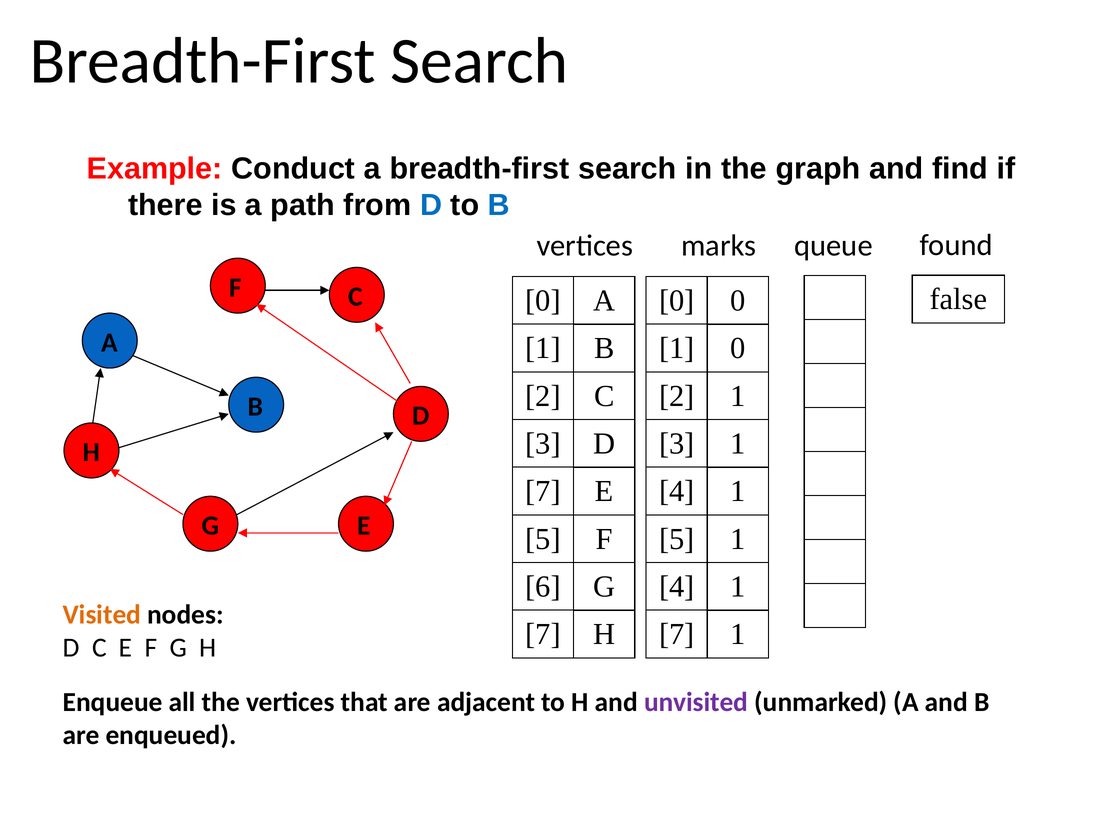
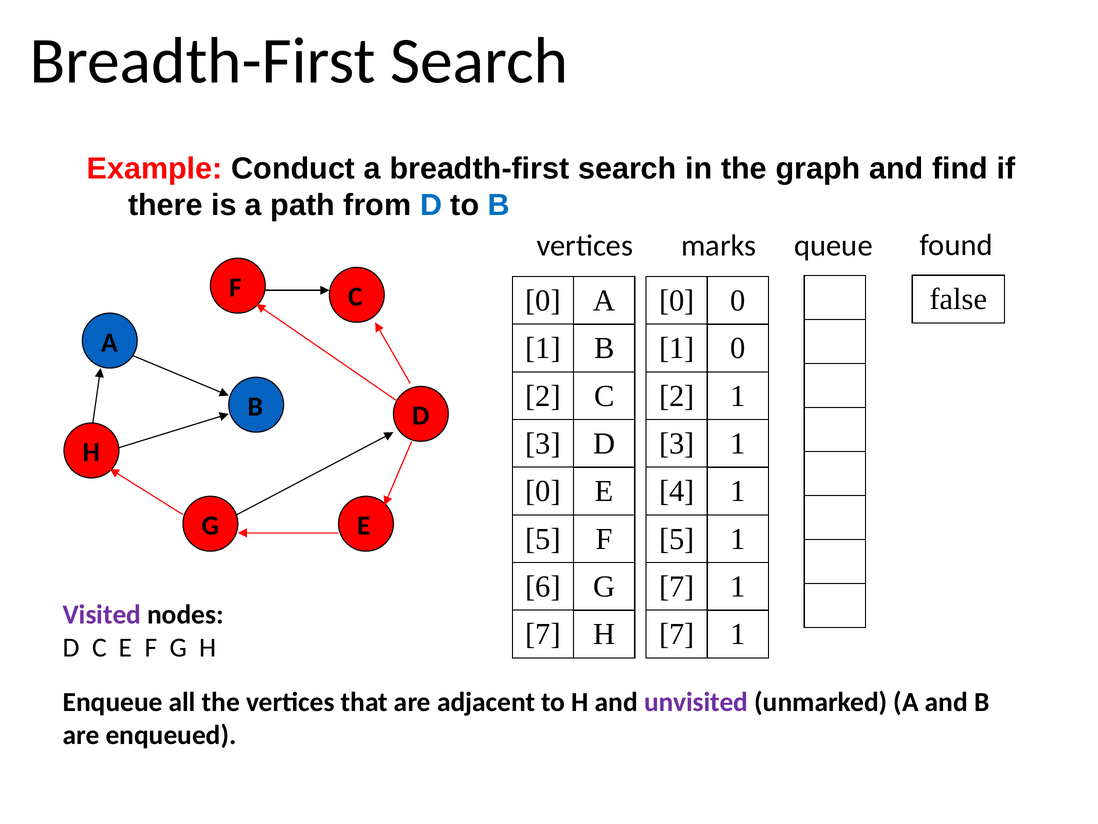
7 at (543, 491): 7 -> 0
4 at (677, 586): 4 -> 7
Visited colour: orange -> purple
